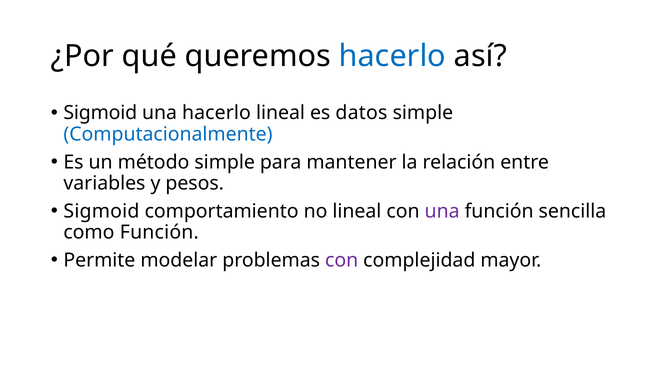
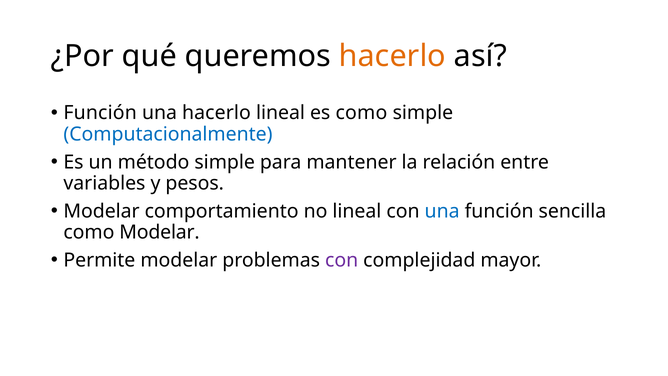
hacerlo at (392, 56) colour: blue -> orange
Sigmoid at (100, 113): Sigmoid -> Función
es datos: datos -> como
Sigmoid at (101, 211): Sigmoid -> Modelar
una at (442, 211) colour: purple -> blue
como Función: Función -> Modelar
